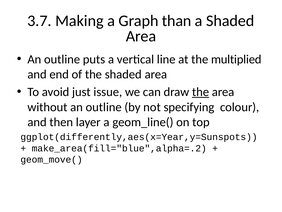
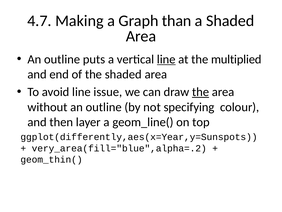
3.7: 3.7 -> 4.7
line at (166, 59) underline: none -> present
avoid just: just -> line
make_area(fill="blue",alpha=.2: make_area(fill="blue",alpha=.2 -> very_area(fill="blue",alpha=.2
geom_move(: geom_move( -> geom_thin(
